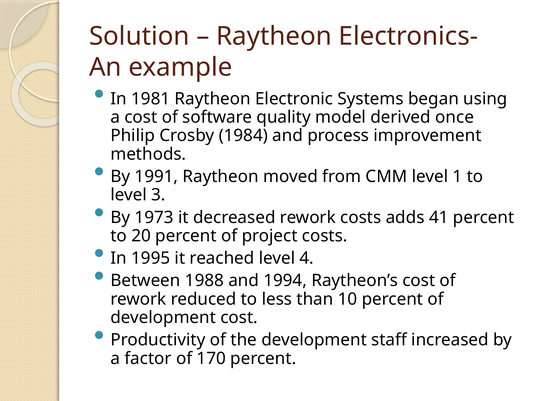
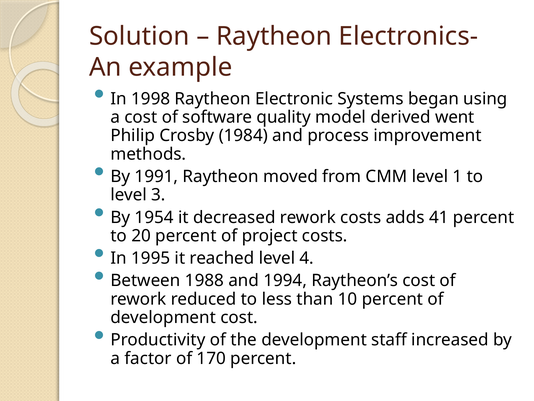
1981: 1981 -> 1998
once: once -> went
1973: 1973 -> 1954
